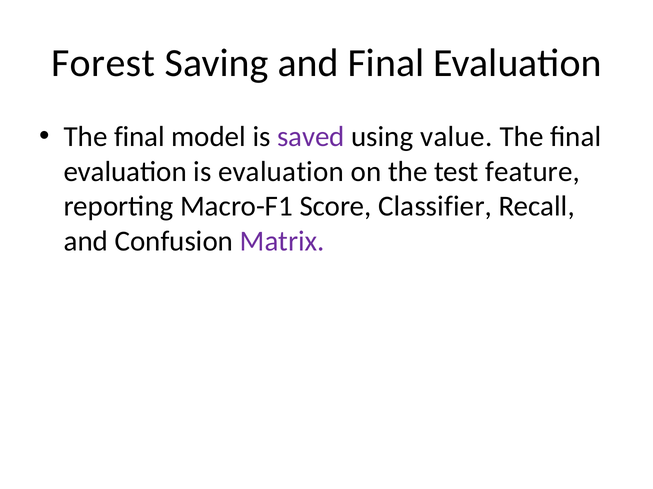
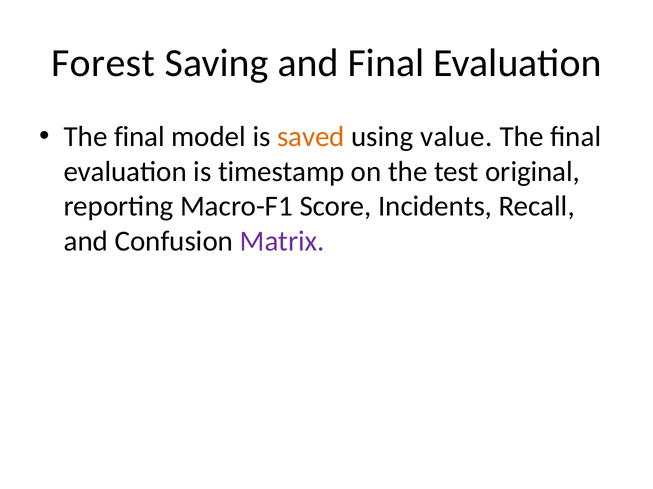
saved colour: purple -> orange
is evaluation: evaluation -> timestamp
feature: feature -> original
Classifier: Classifier -> Incidents
